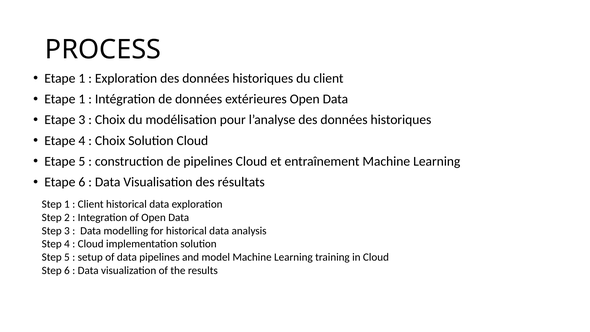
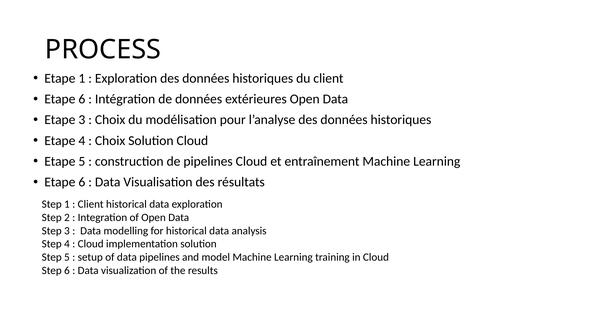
1 at (82, 99): 1 -> 6
